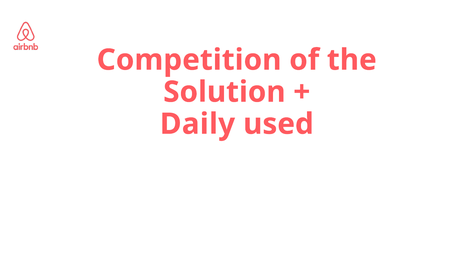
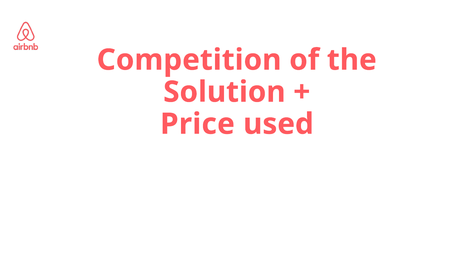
Daily: Daily -> Price
